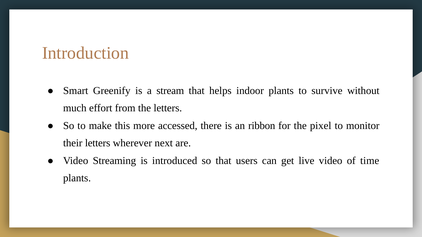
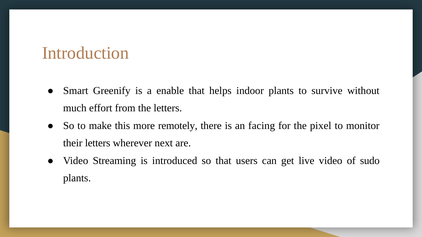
stream: stream -> enable
accessed: accessed -> remotely
ribbon: ribbon -> facing
time: time -> sudo
